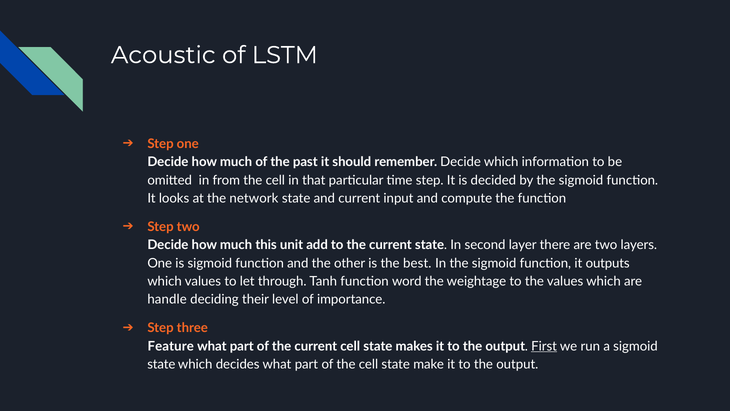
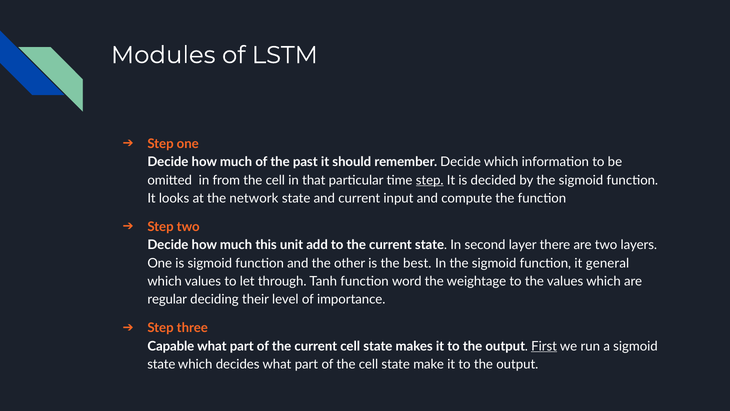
Acoustic: Acoustic -> Modules
step at (430, 180) underline: none -> present
outputs: outputs -> general
handle: handle -> regular
Feature: Feature -> Capable
